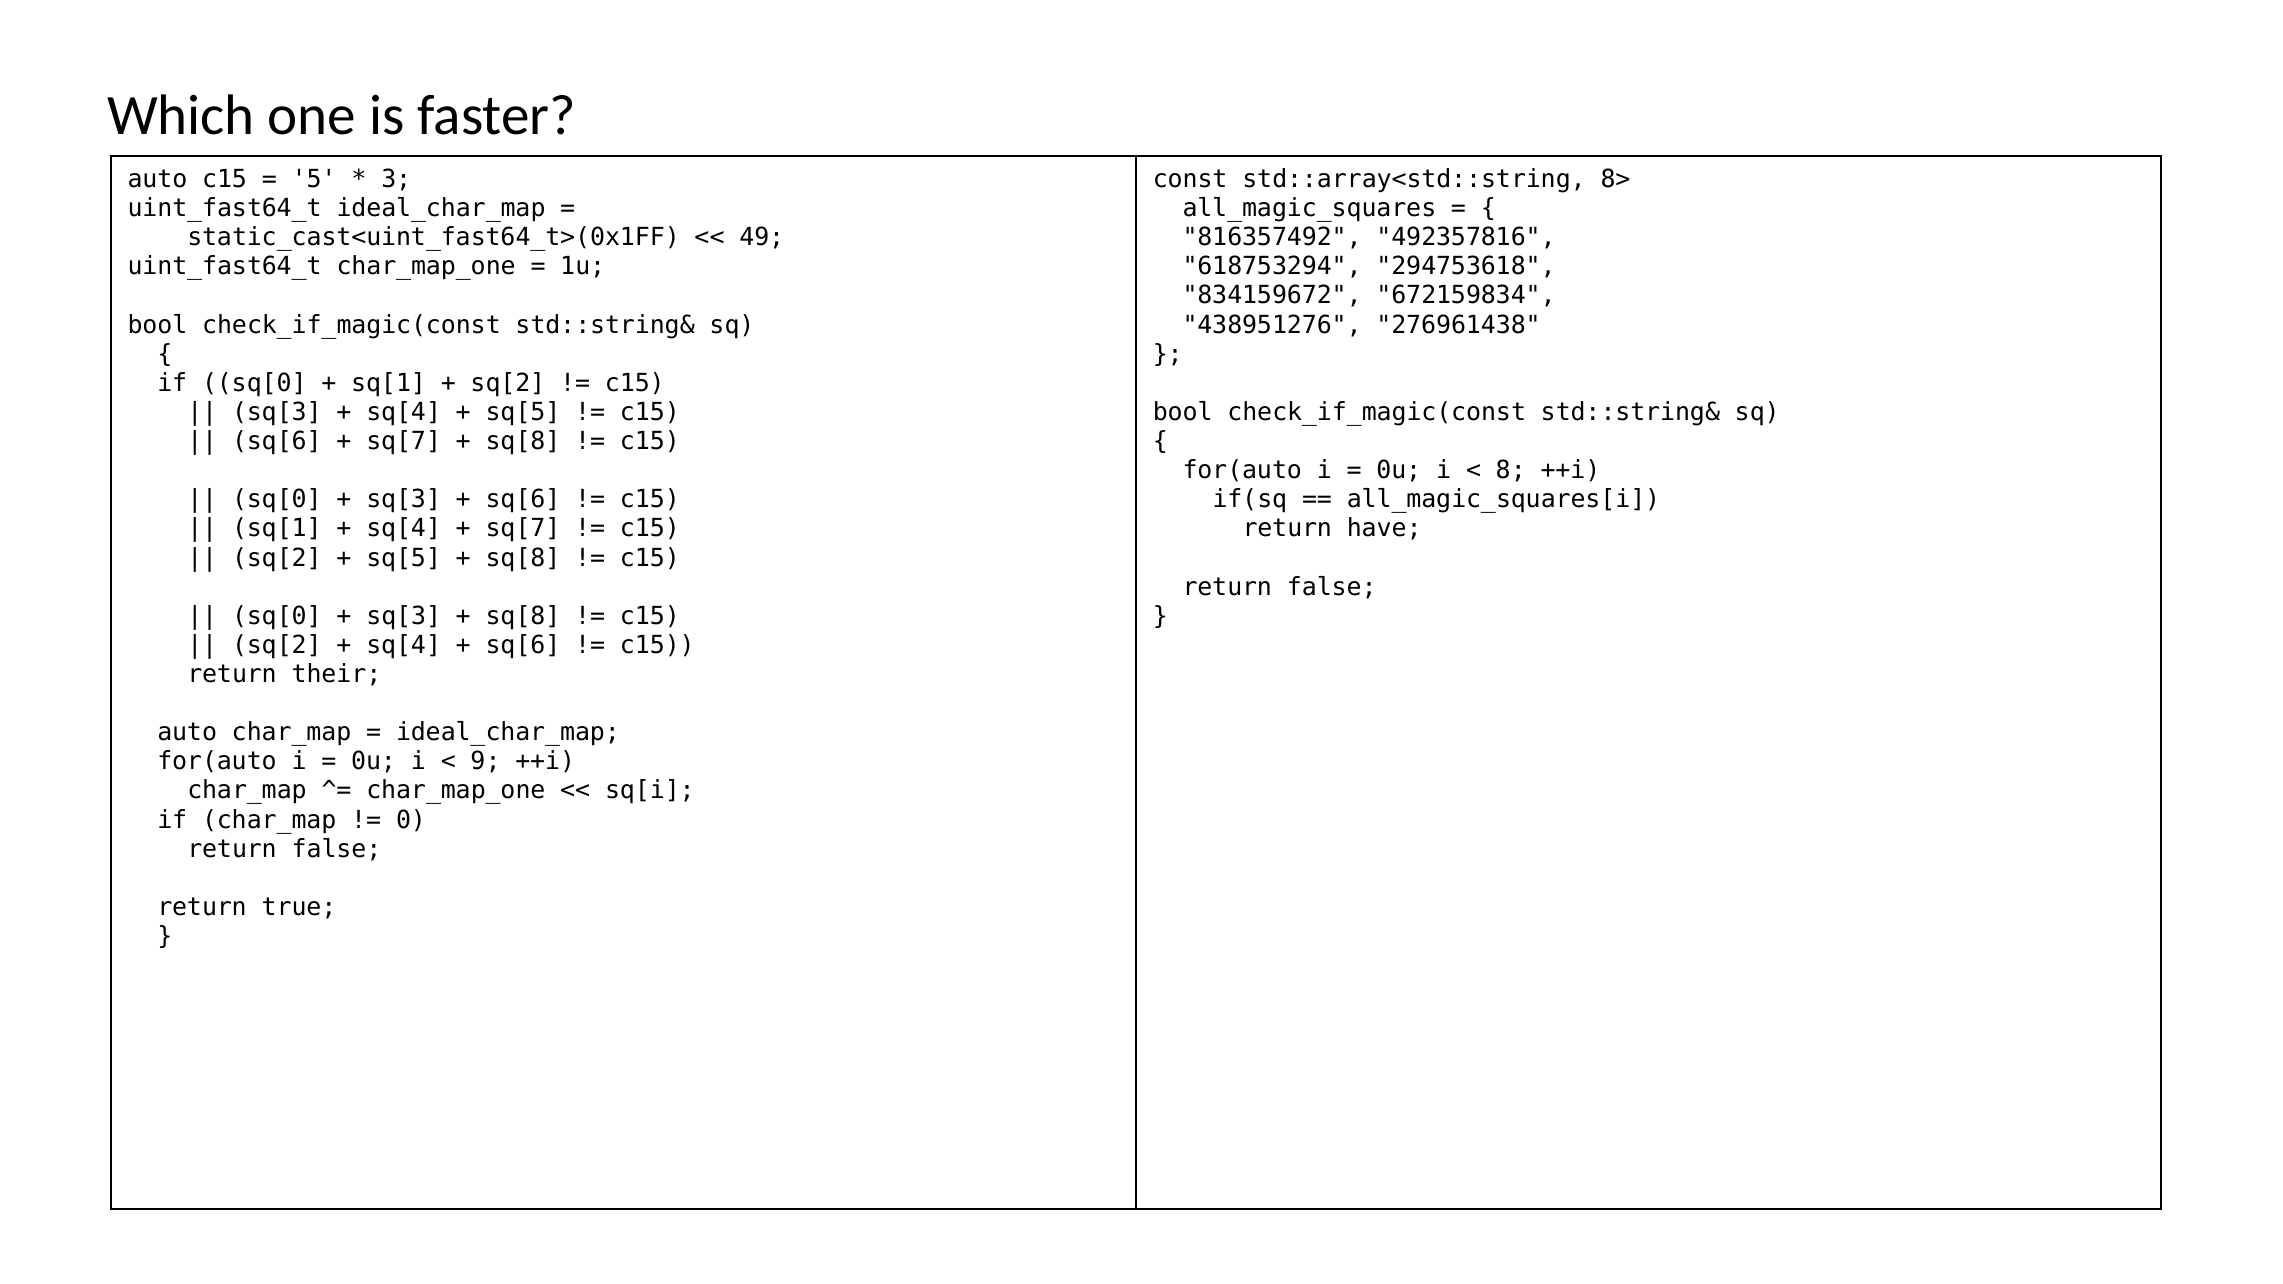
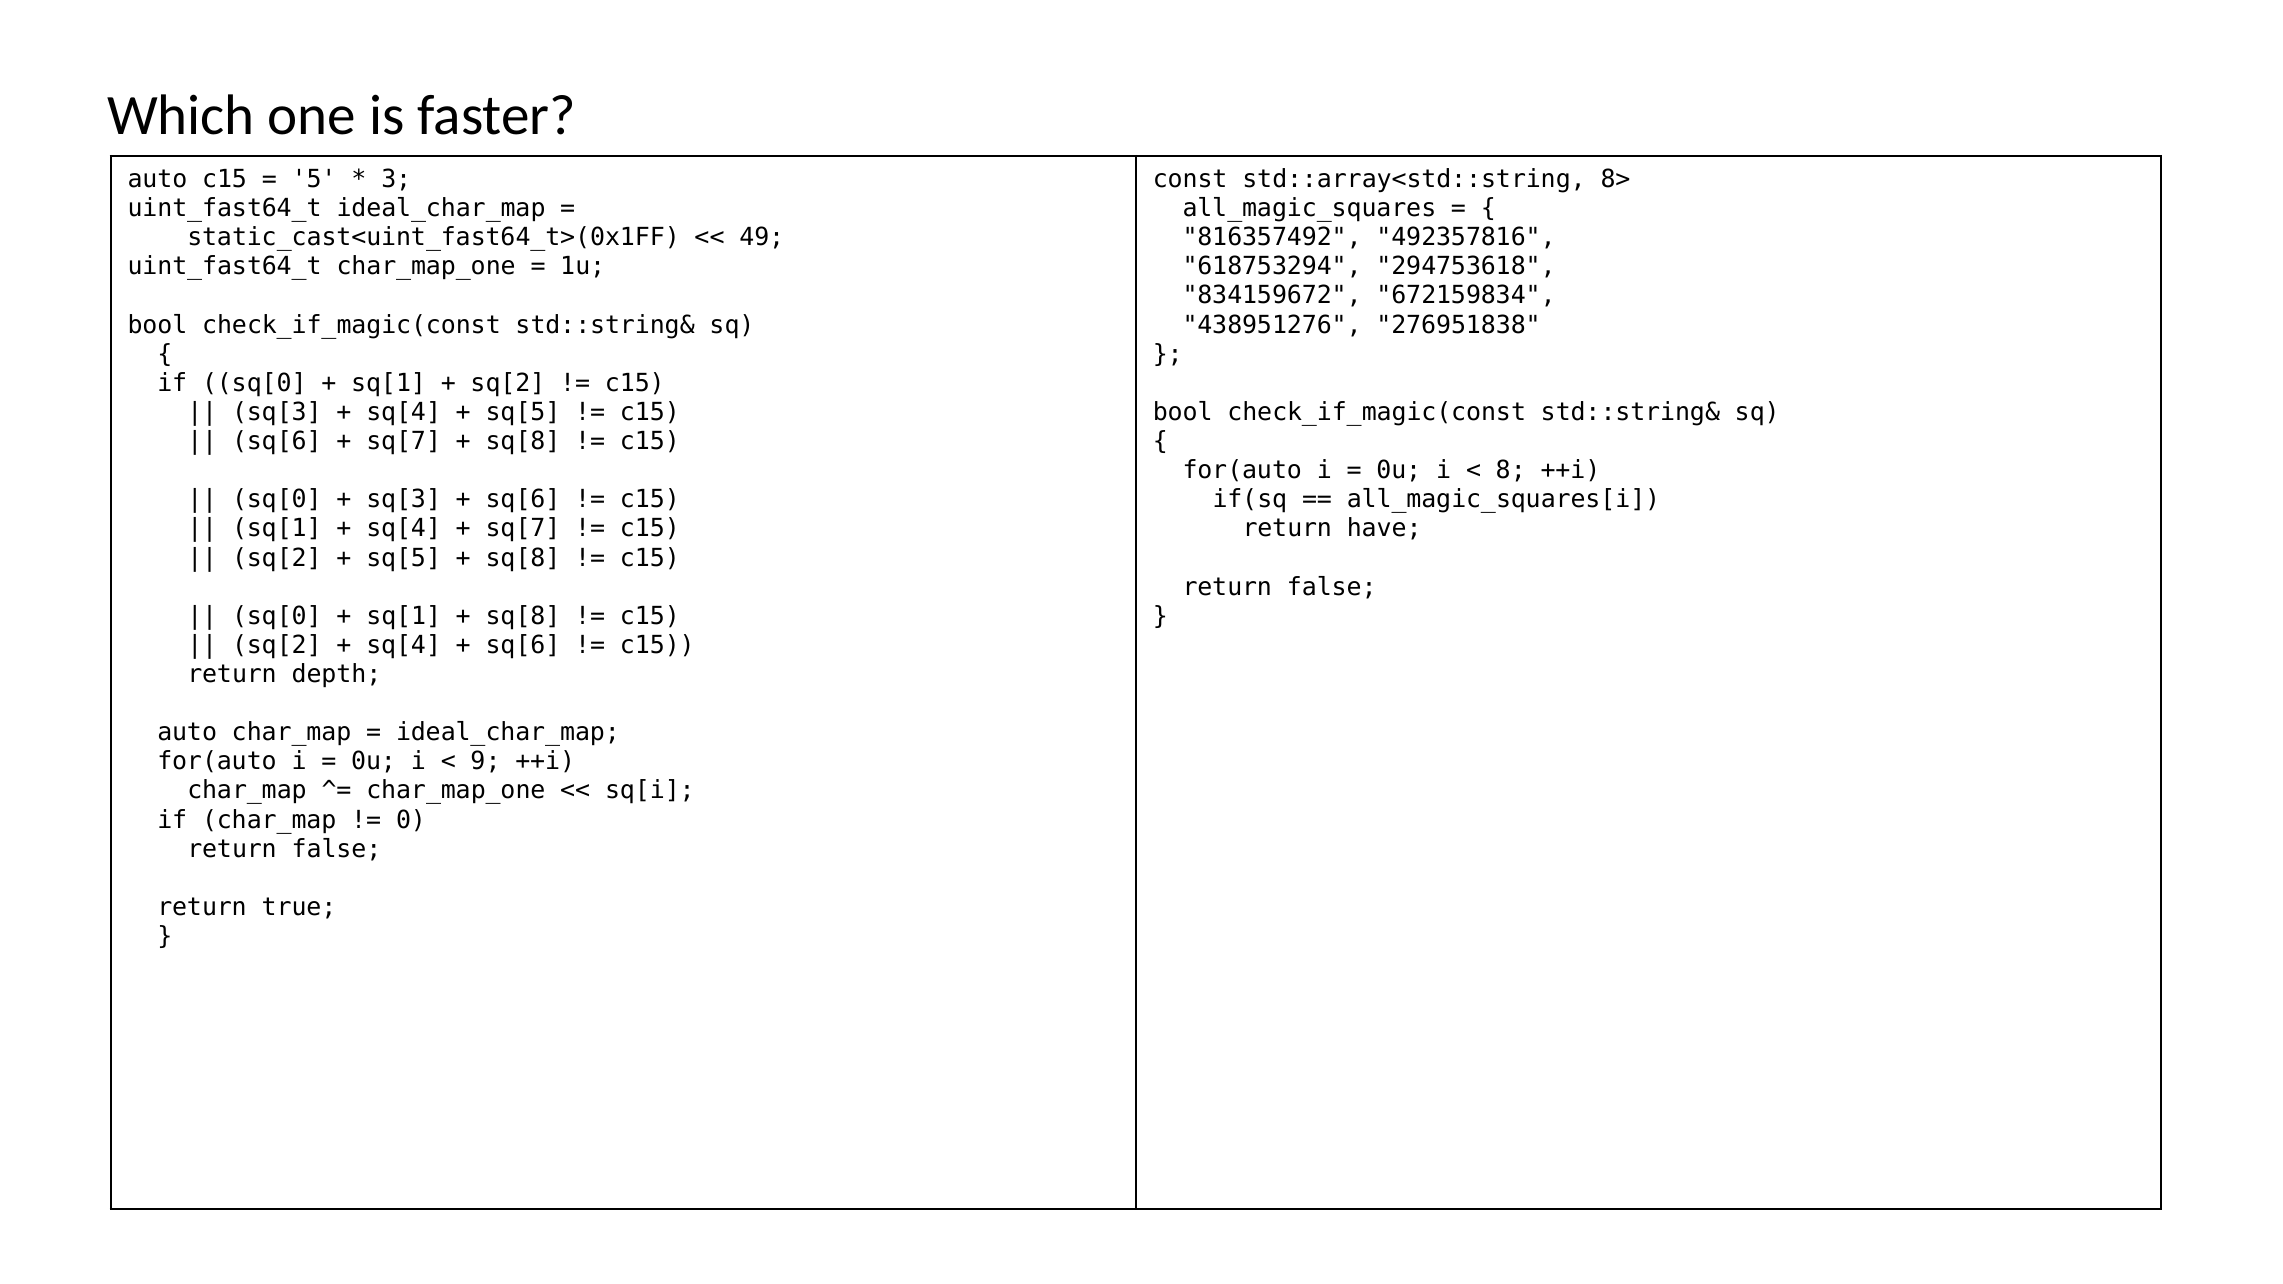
276961438: 276961438 -> 276951838
sq[3 at (404, 616): sq[3 -> sq[1
their: their -> depth
